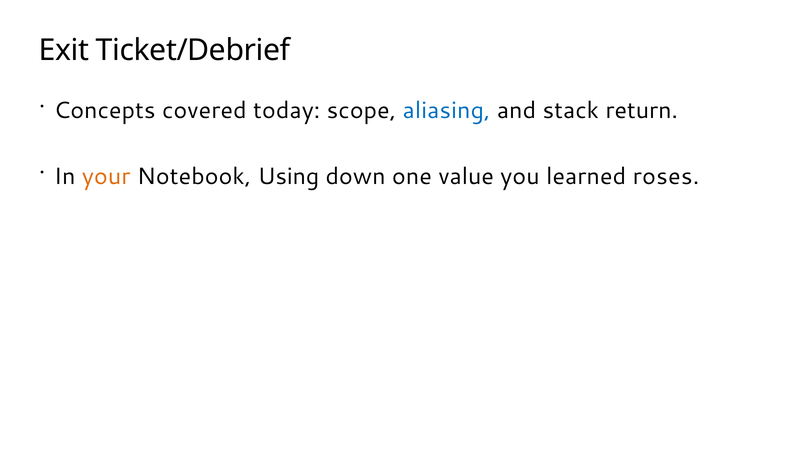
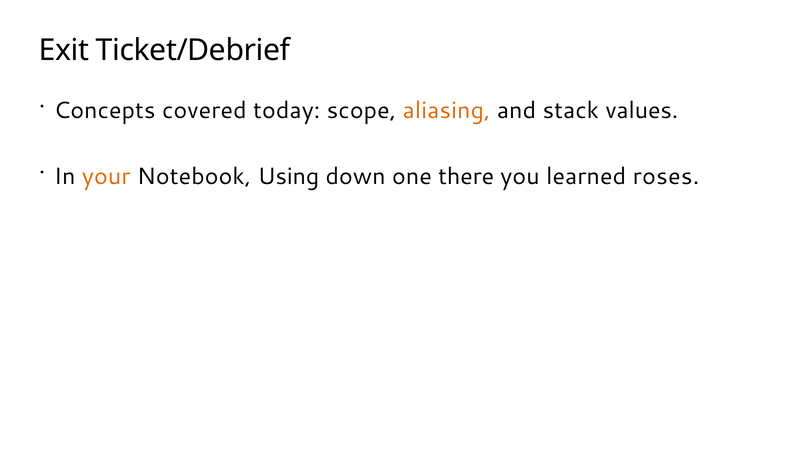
aliasing colour: blue -> orange
return: return -> values
value: value -> there
